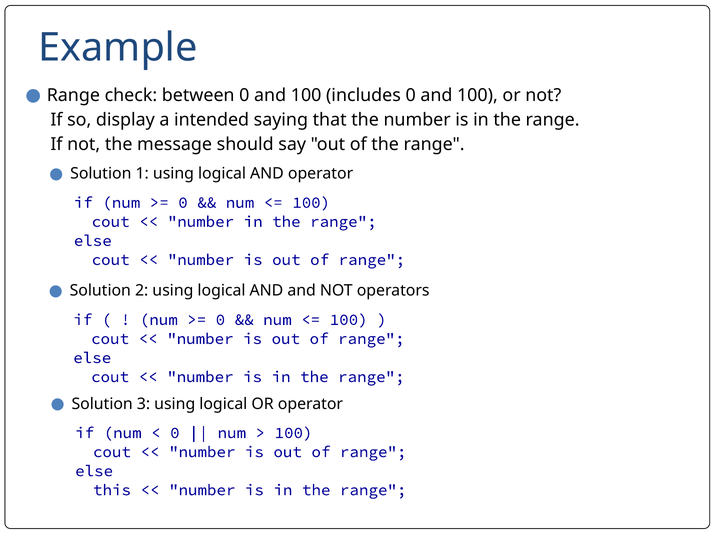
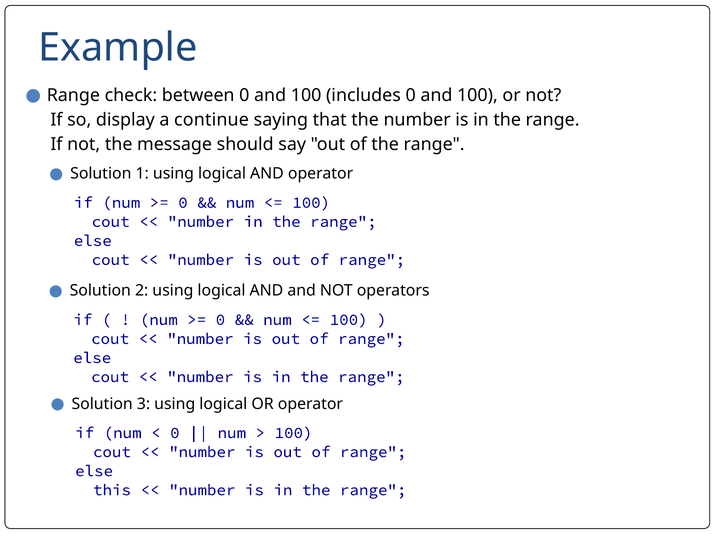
intended: intended -> continue
